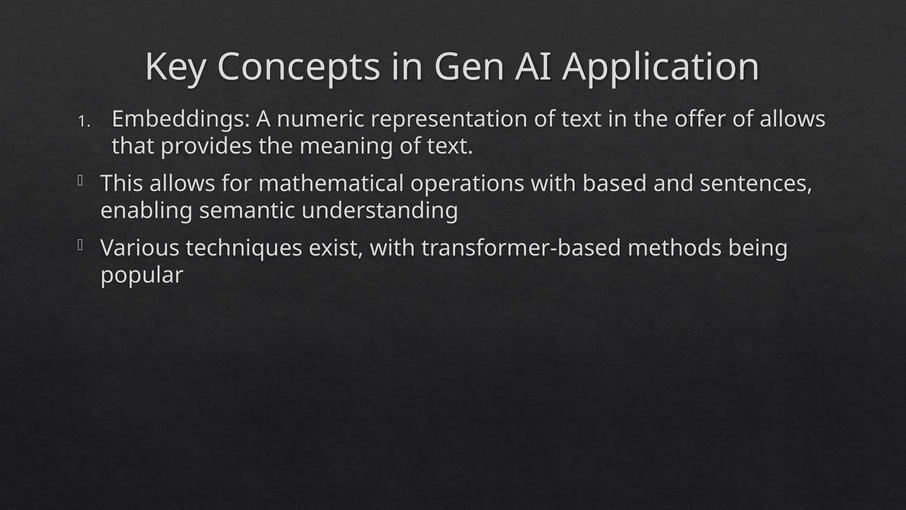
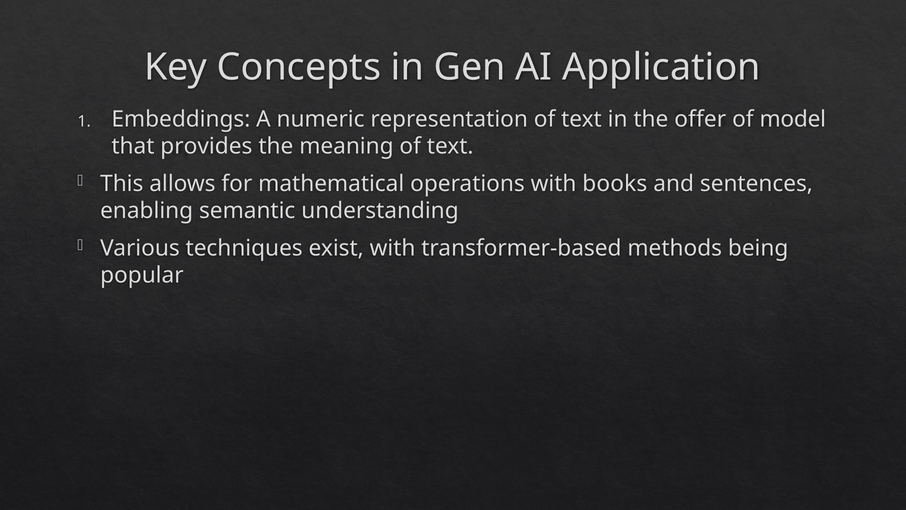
of allows: allows -> model
based: based -> books
